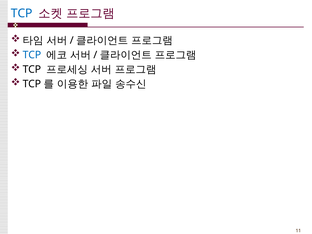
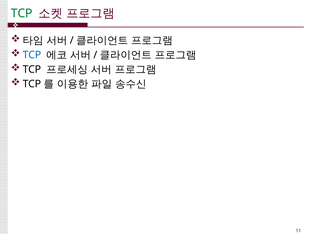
TCP at (22, 13) colour: blue -> green
